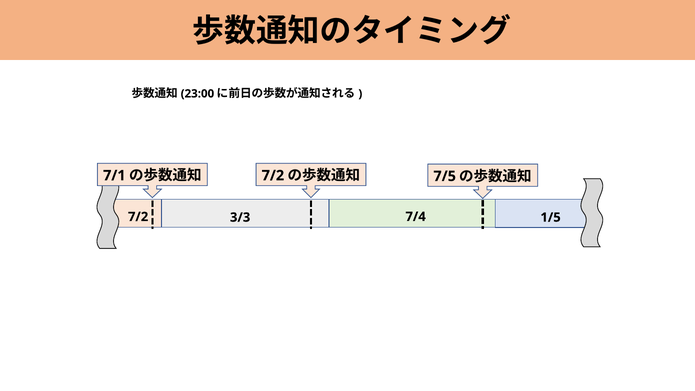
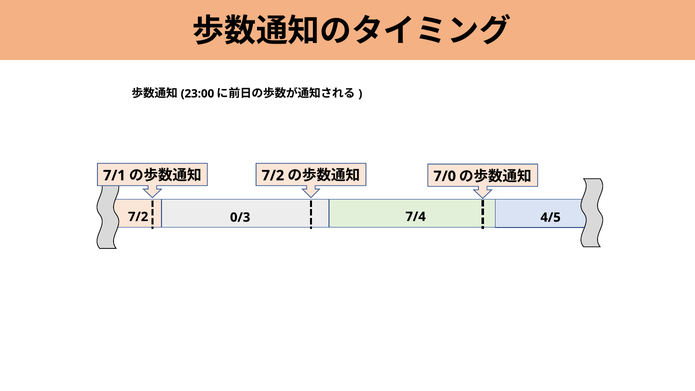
7/5: 7/5 -> 7/0
3/3: 3/3 -> 0/3
1/5: 1/5 -> 4/5
